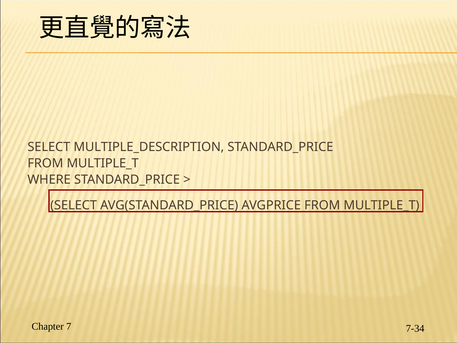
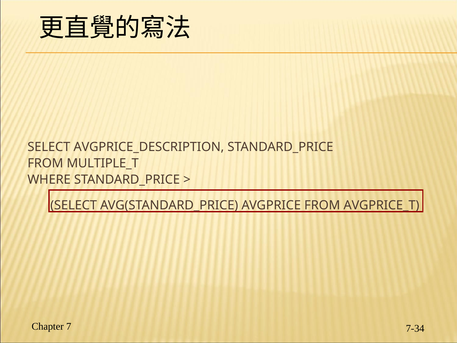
MULTIPLE_DESCRIPTION: MULTIPLE_DESCRIPTION -> AVGPRICE_DESCRIPTION
AVGPRICE FROM MULTIPLE_T: MULTIPLE_T -> AVGPRICE_T
